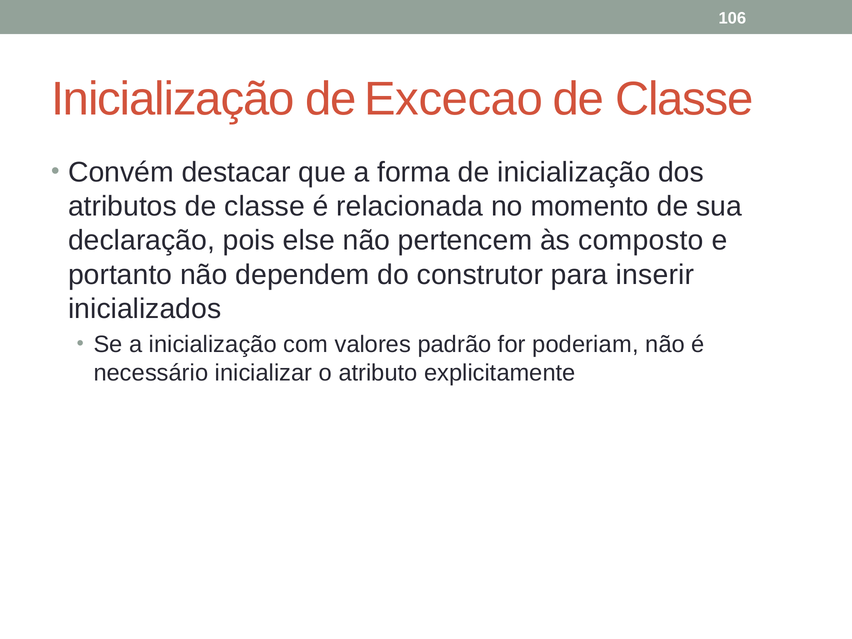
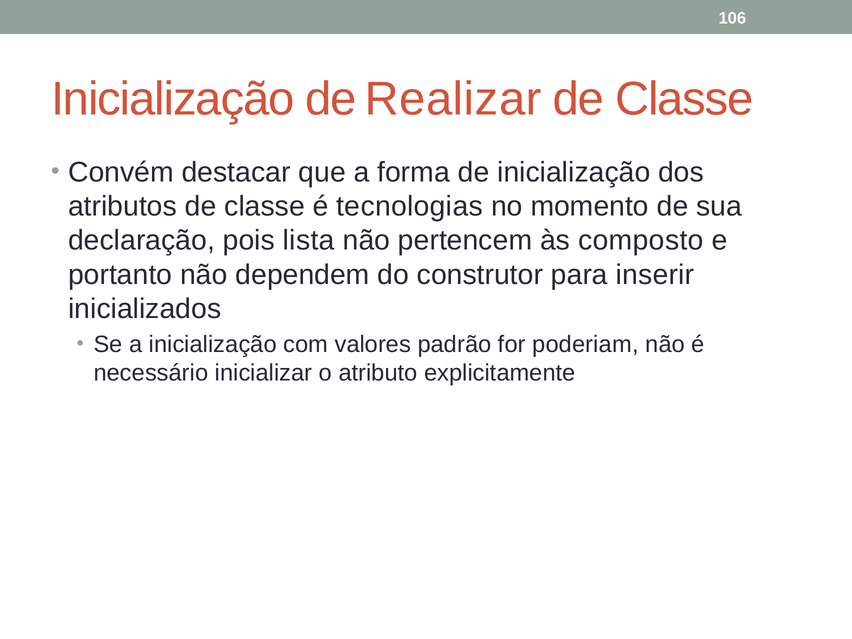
Excecao: Excecao -> Realizar
relacionada: relacionada -> tecnologias
else: else -> lista
